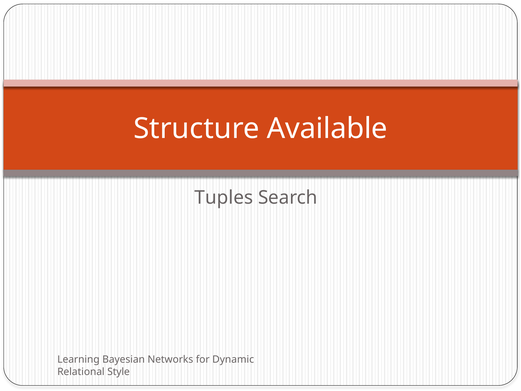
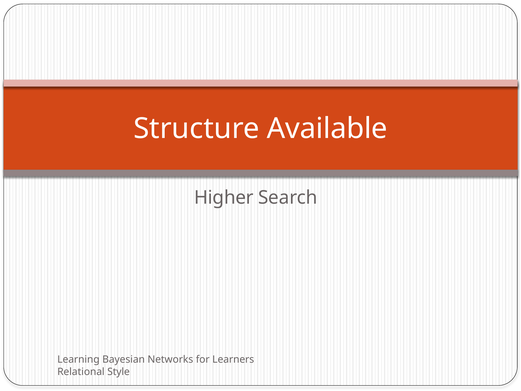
Tuples: Tuples -> Higher
Dynamic: Dynamic -> Learners
